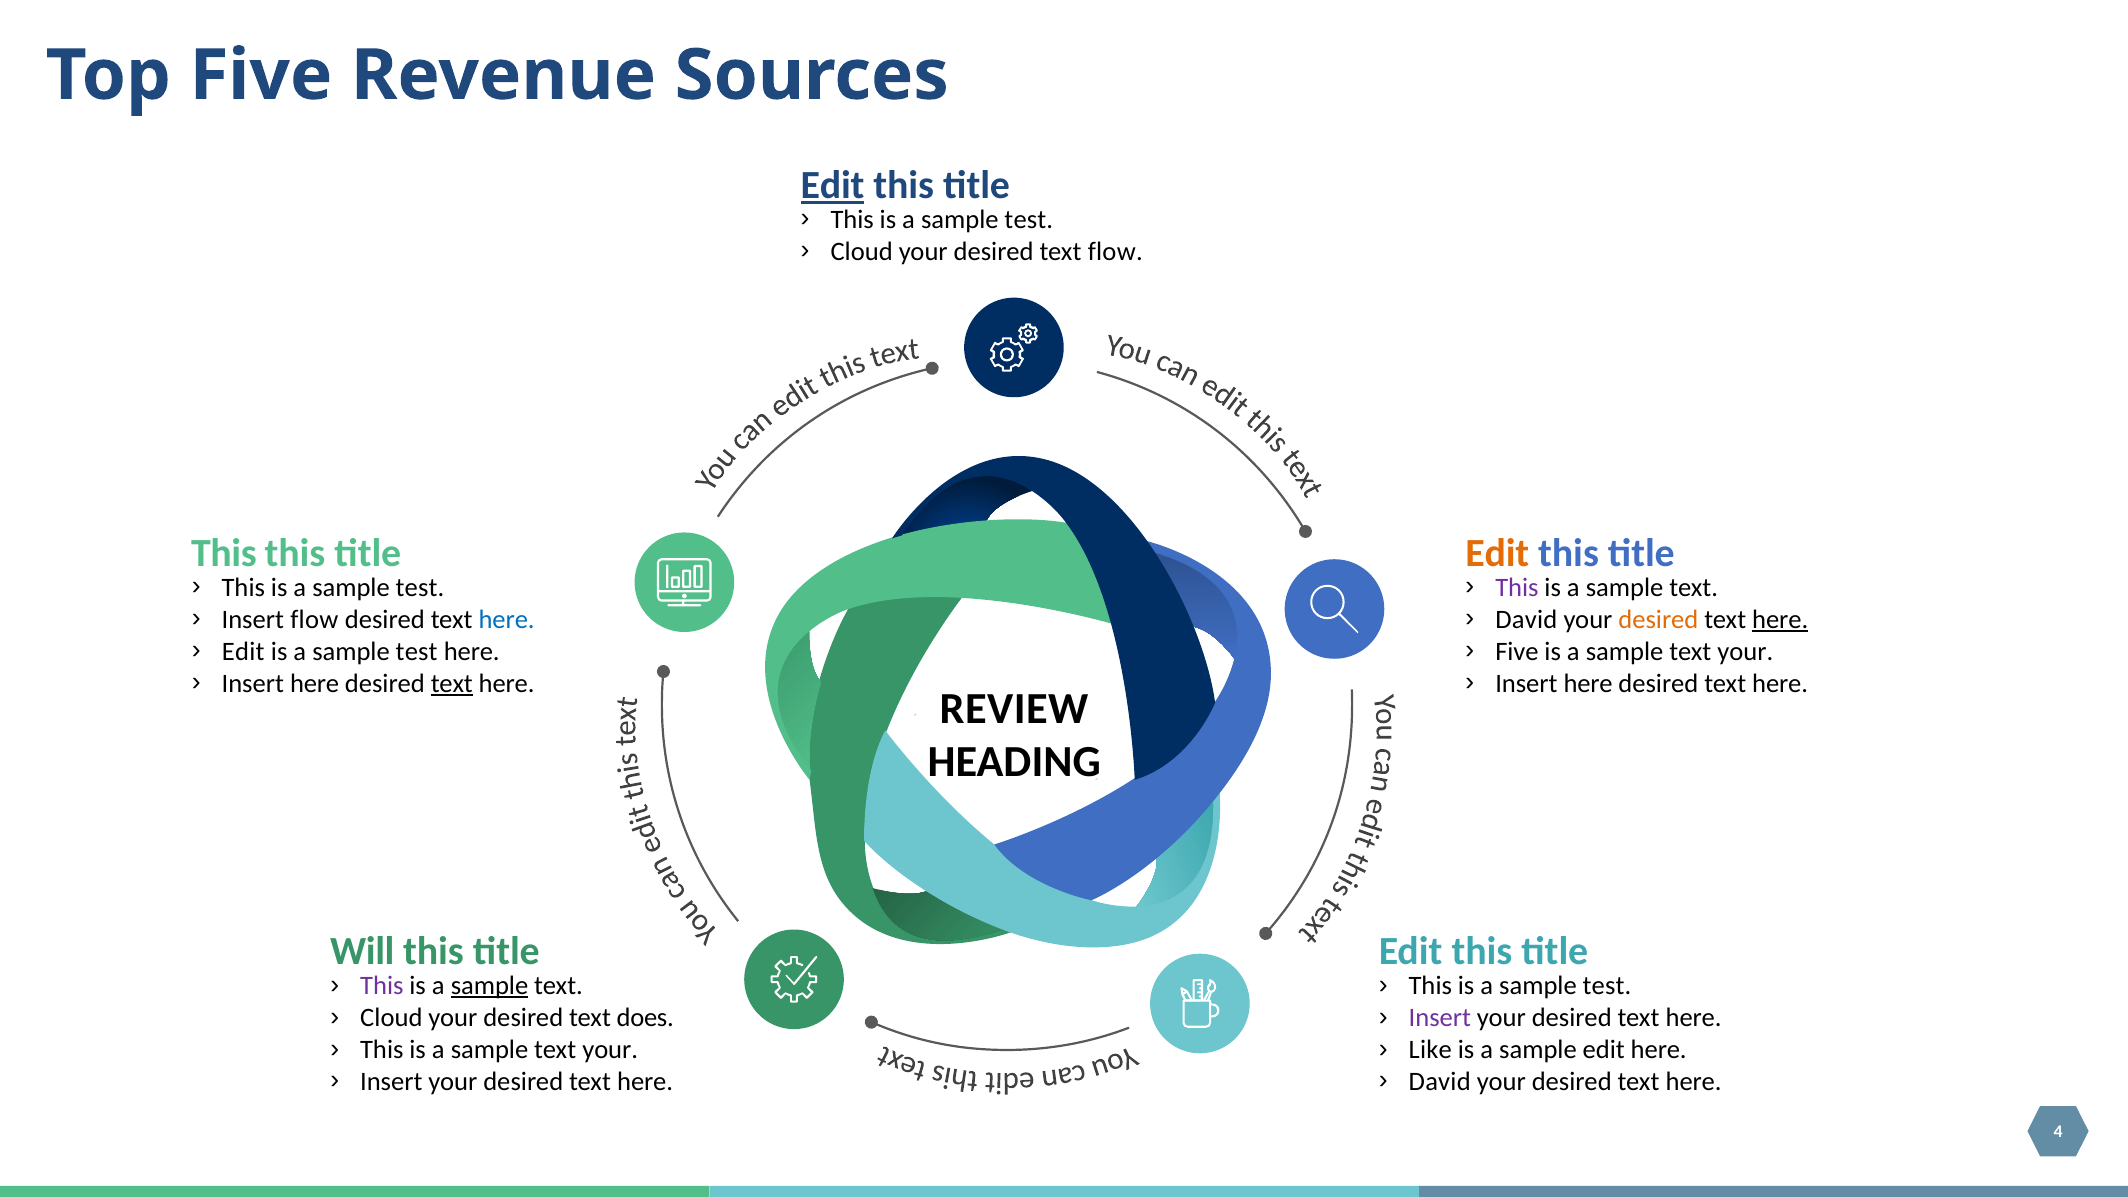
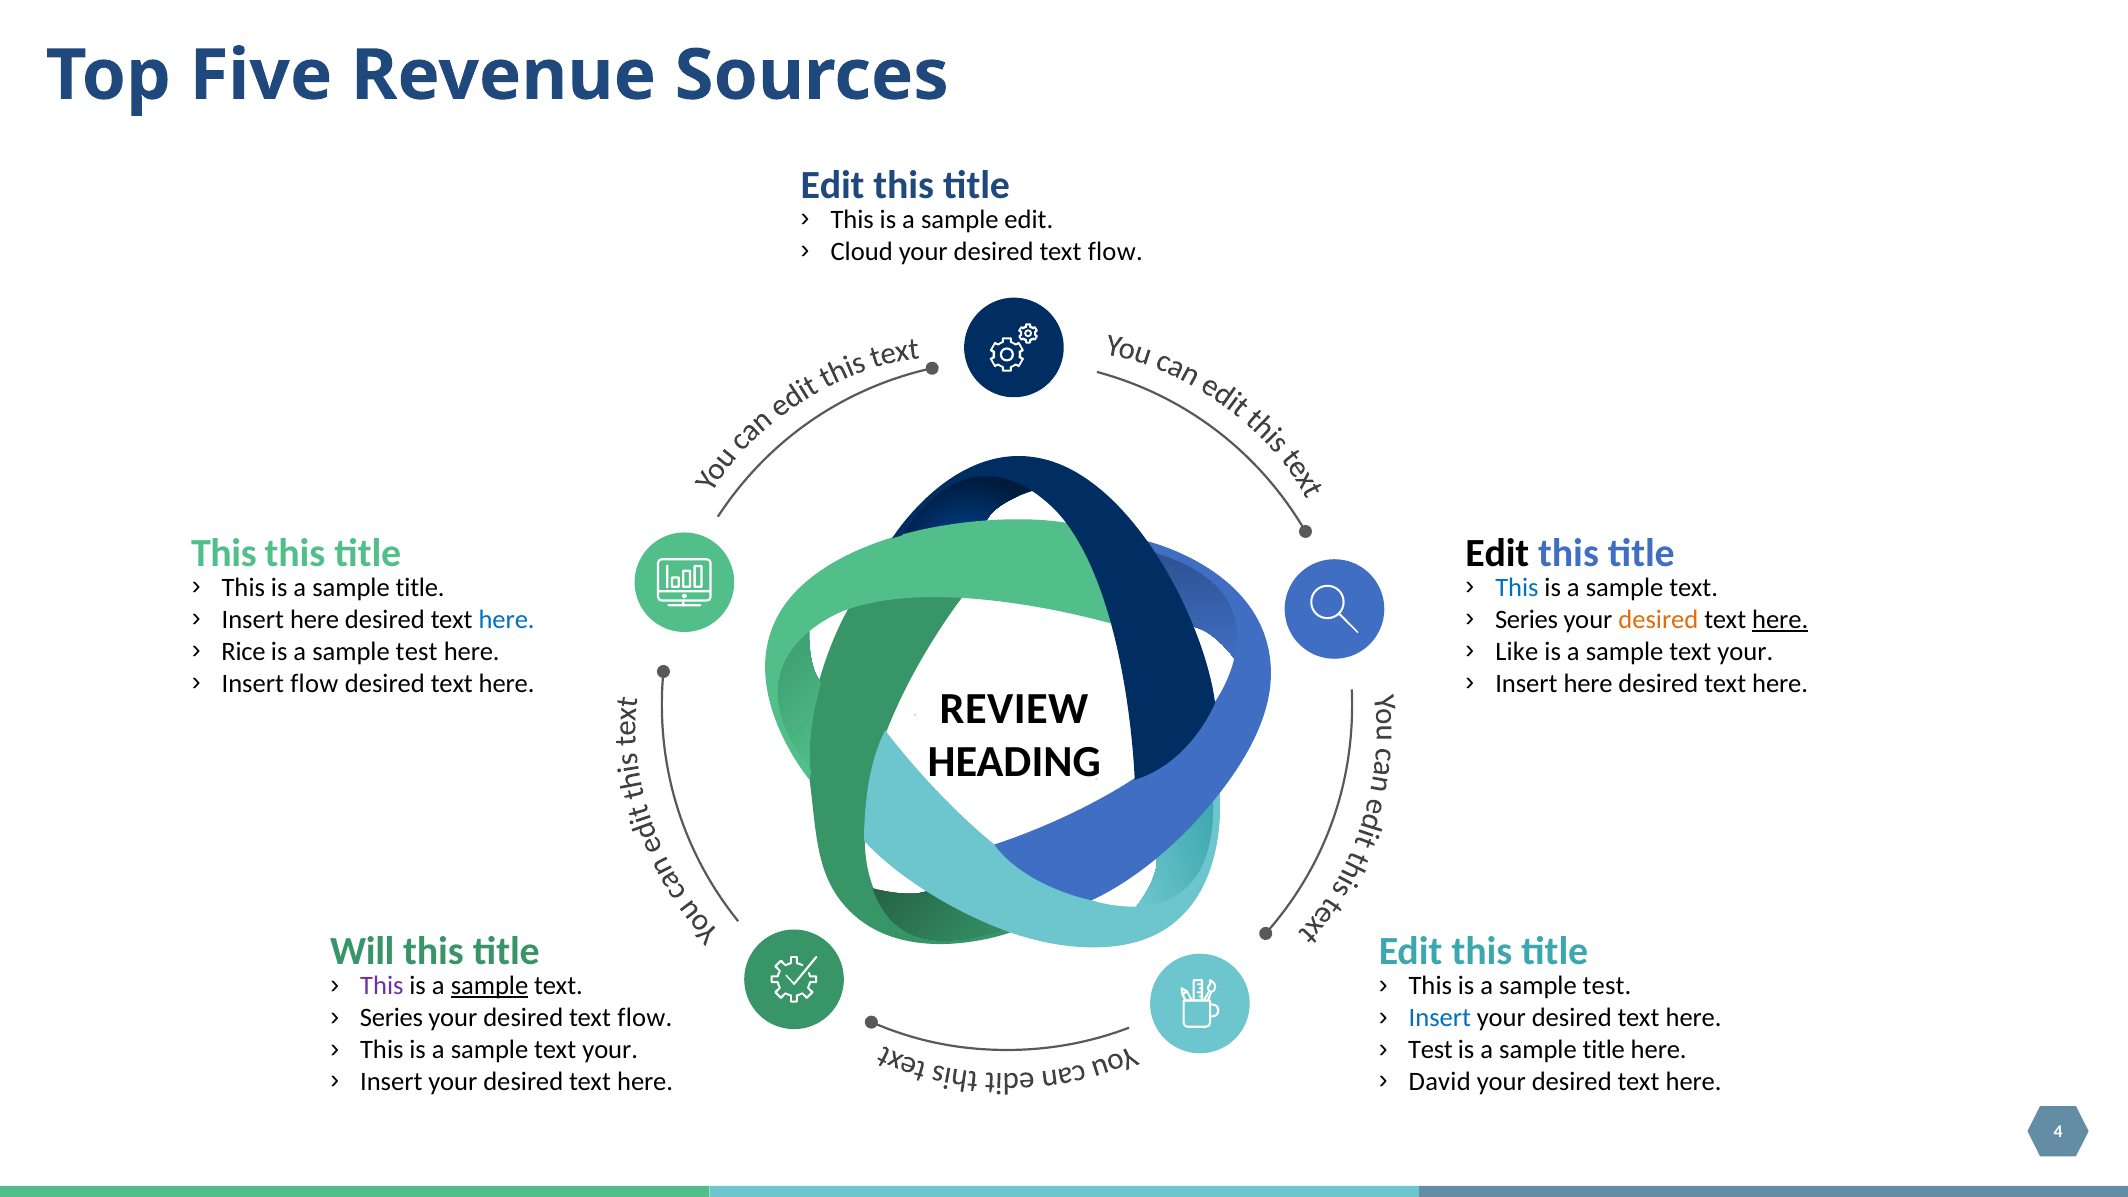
Edit at (833, 185) underline: present -> none
test at (1029, 220): test -> edit
Edit at (1497, 554) colour: orange -> black
test at (420, 588): test -> title
This at (1517, 588) colour: purple -> blue
flow at (314, 620): flow -> here
David at (1526, 620): David -> Series
Edit at (243, 652): Edit -> Rice
Five at (1517, 652): Five -> Like
here at (315, 684): here -> flow
text at (452, 684) underline: present -> none
Cloud at (391, 1018): Cloud -> Series
does at (645, 1018): does -> flow
Insert at (1440, 1018) colour: purple -> blue
Like at (1430, 1050): Like -> Test
edit at (1604, 1050): edit -> title
